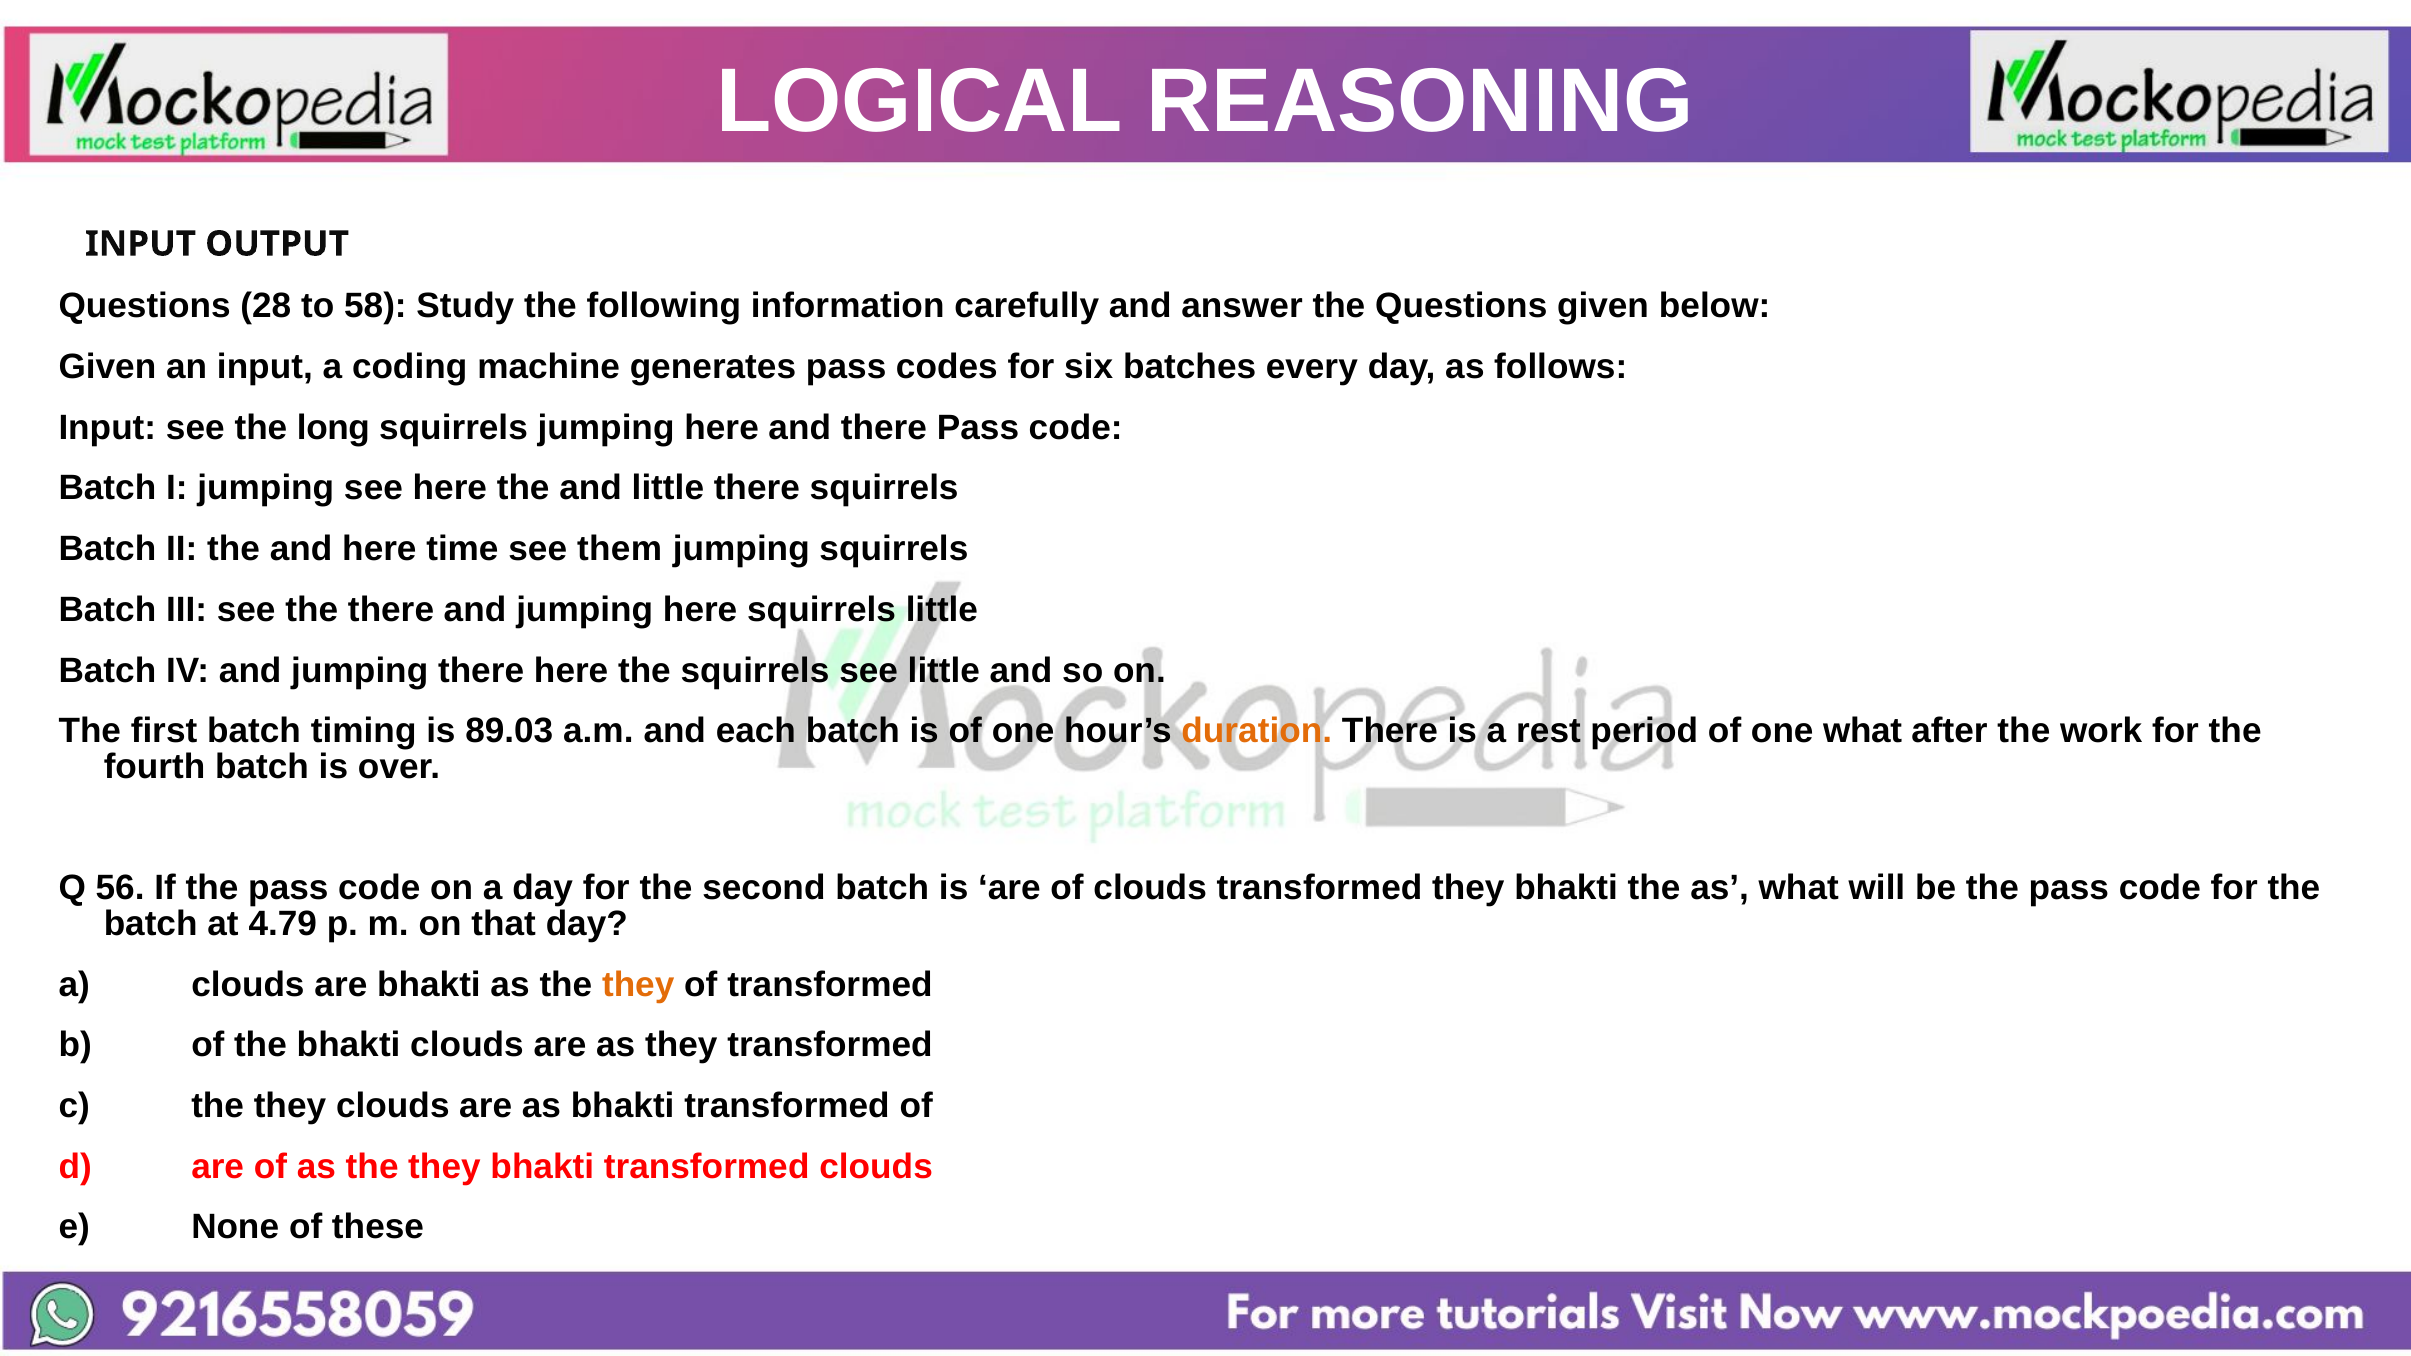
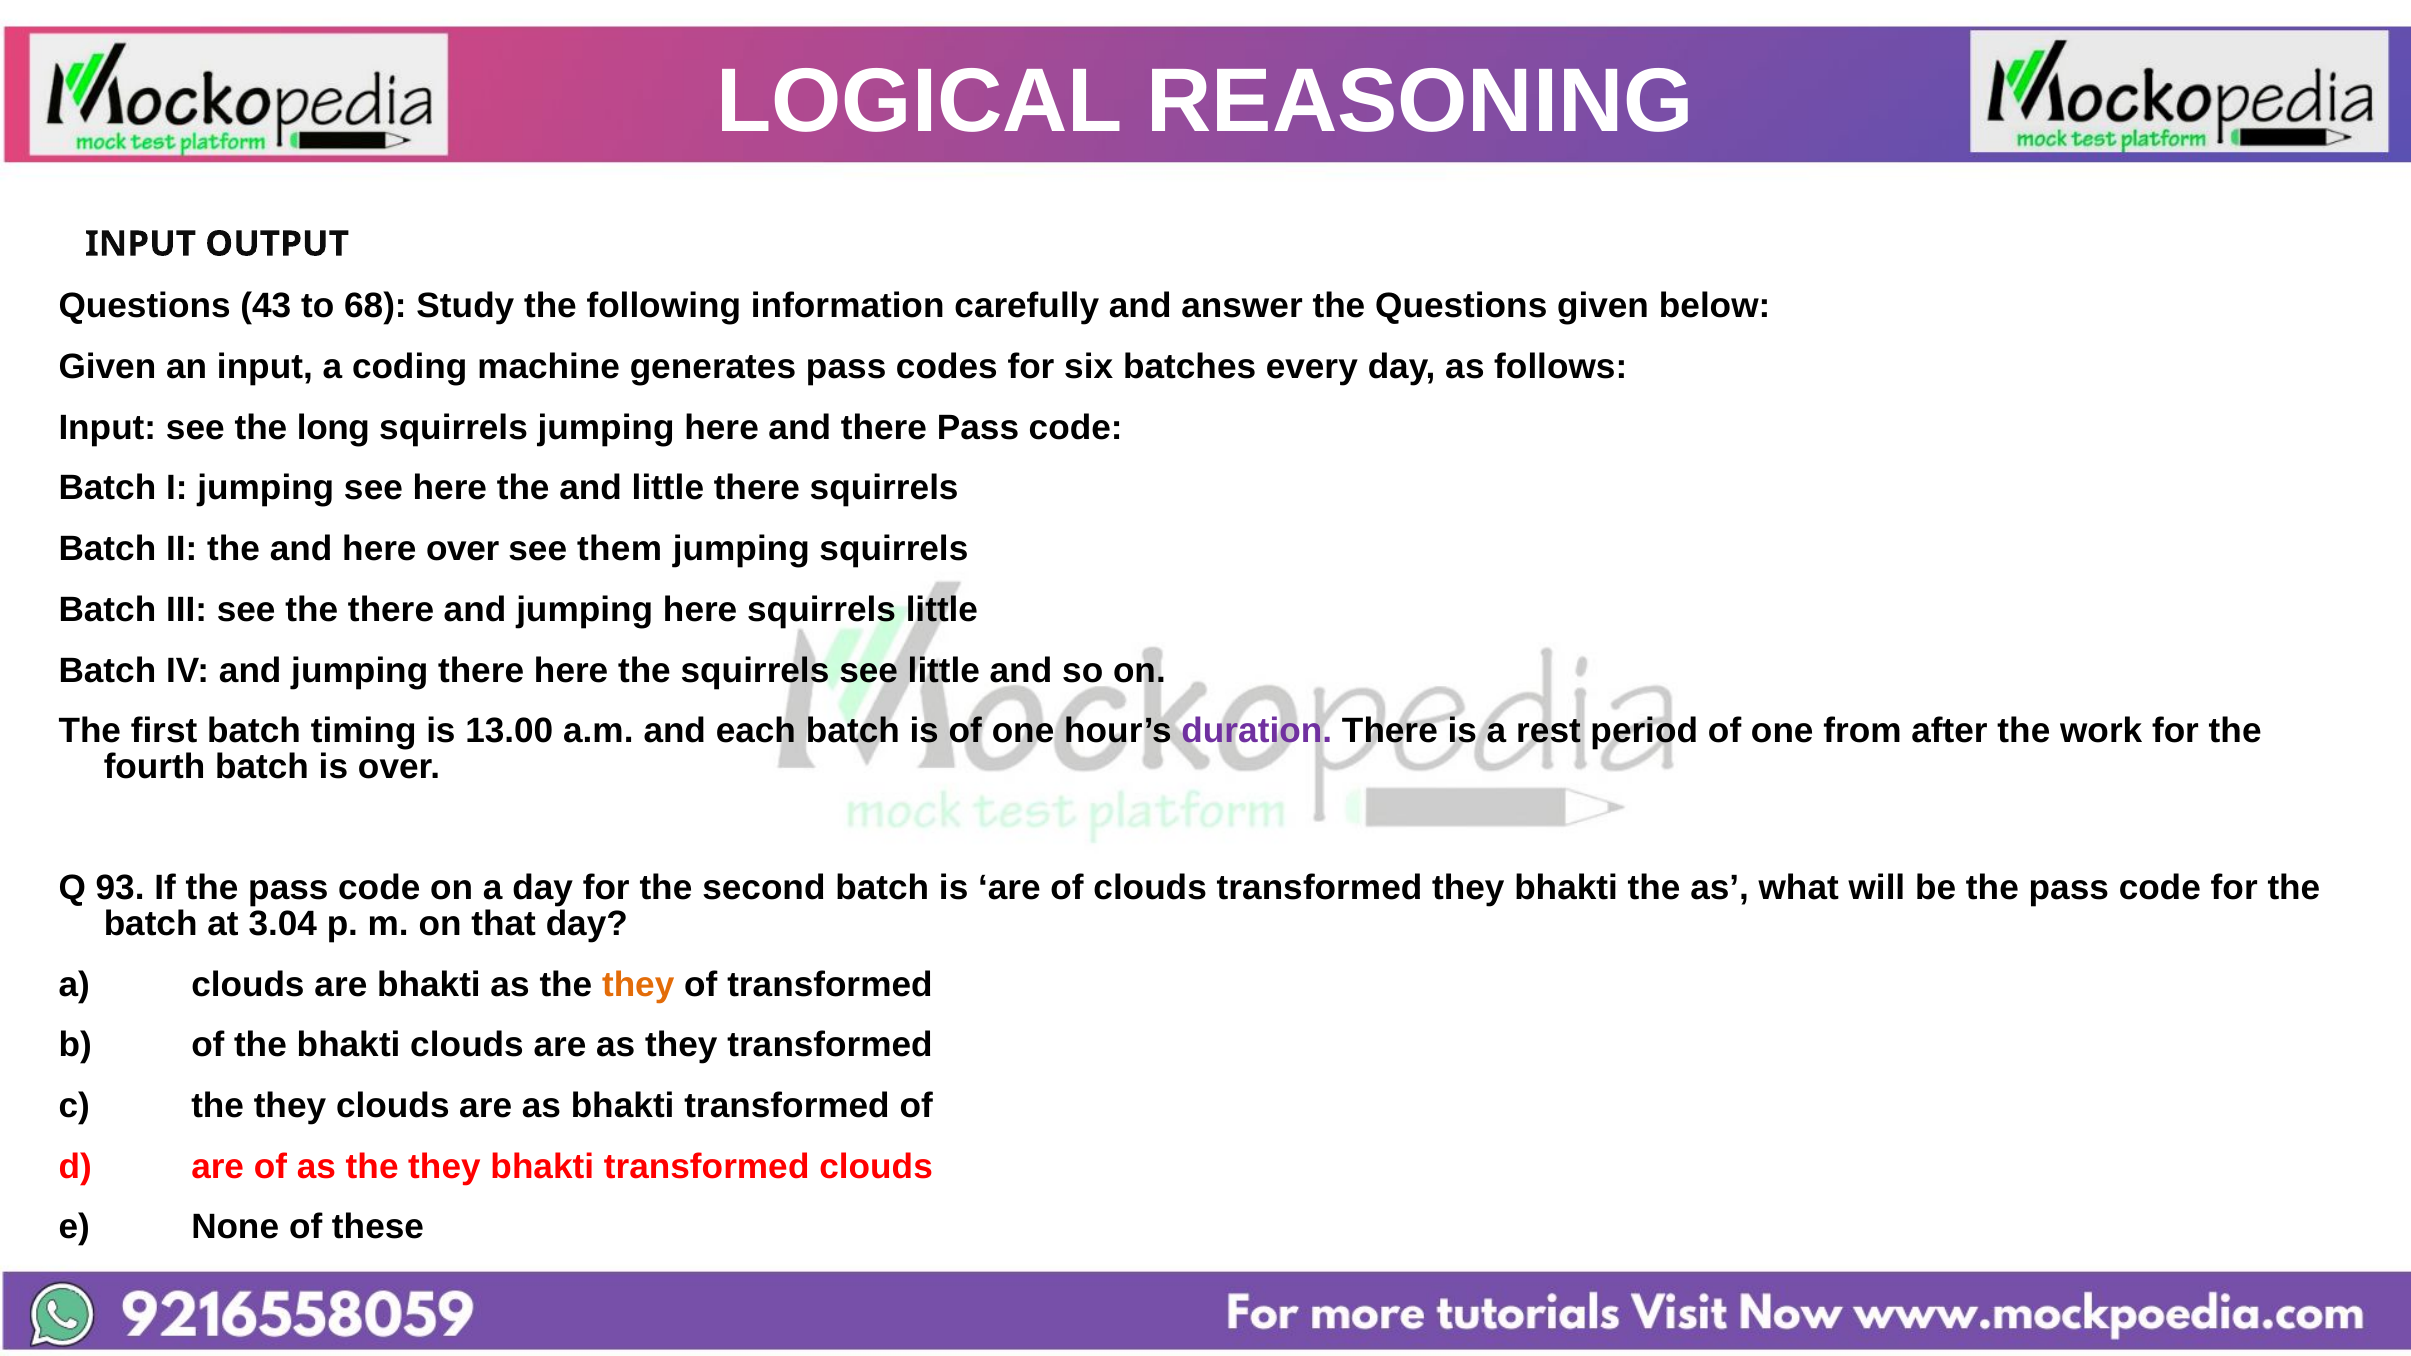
28: 28 -> 43
58: 58 -> 68
here time: time -> over
89.03: 89.03 -> 13.00
duration colour: orange -> purple
one what: what -> from
56: 56 -> 93
4.79: 4.79 -> 3.04
